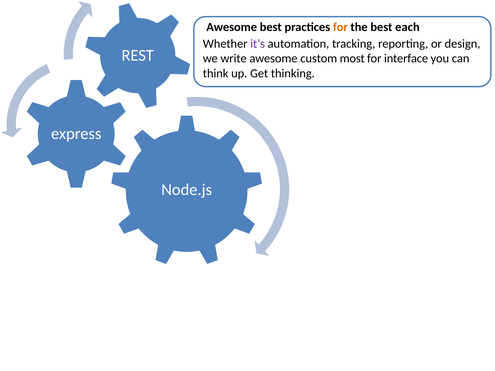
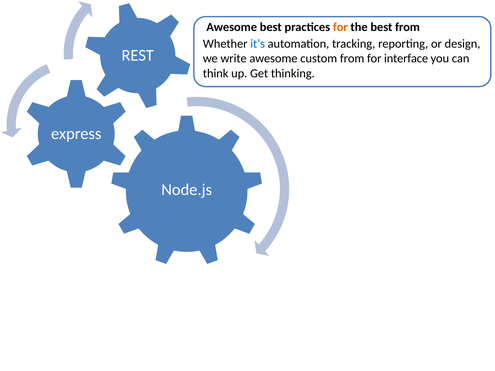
best each: each -> from
it’s colour: purple -> blue
custom most: most -> from
